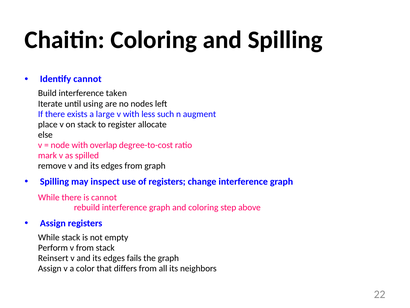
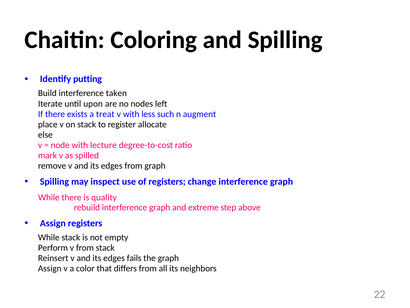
Identify cannot: cannot -> putting
using: using -> upon
large: large -> treat
overlap: overlap -> lecture
is cannot: cannot -> quality
and coloring: coloring -> extreme
